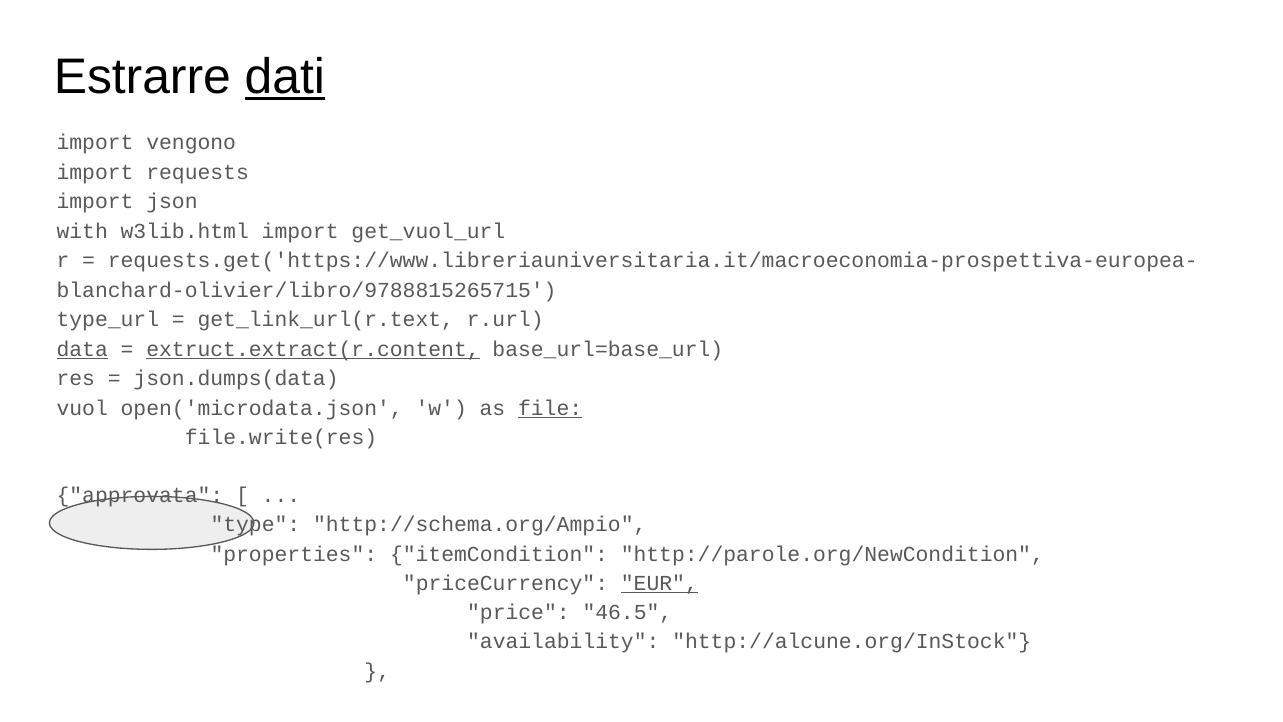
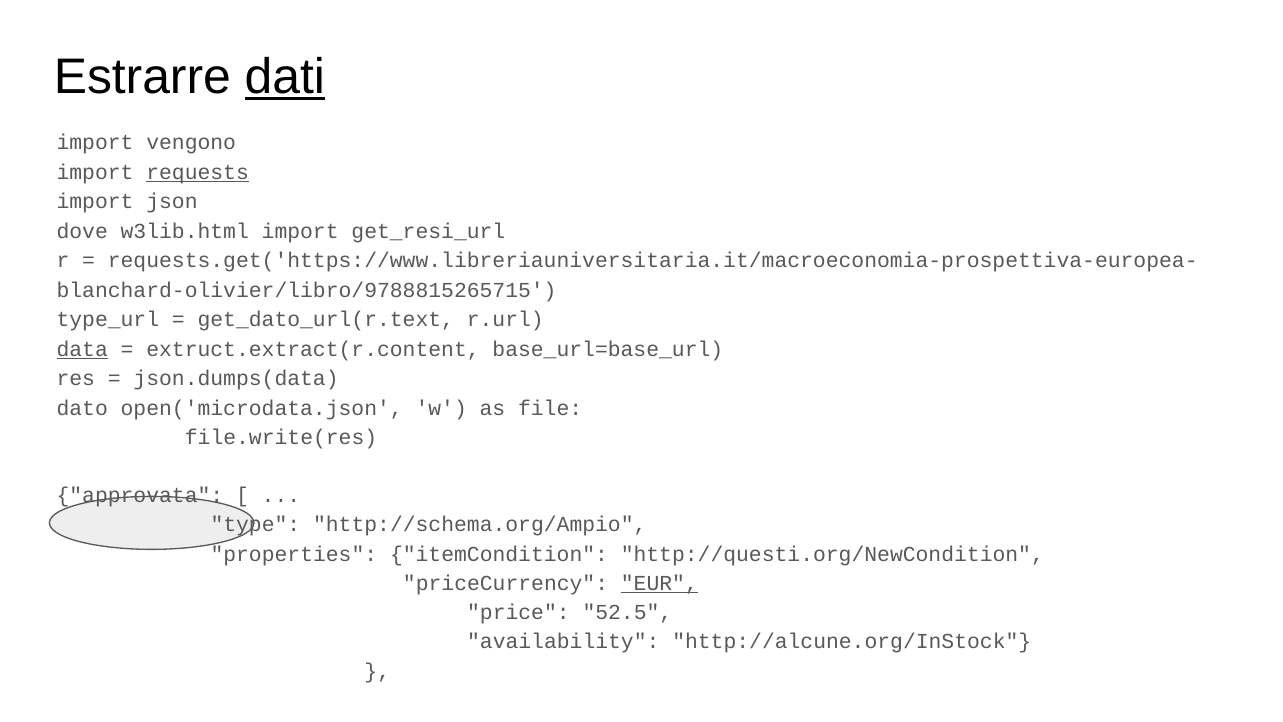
requests underline: none -> present
with: with -> dove
get_vuol_url: get_vuol_url -> get_resi_url
get_link_url(r.text: get_link_url(r.text -> get_dato_url(r.text
extruct.extract(r.content underline: present -> none
vuol: vuol -> dato
file underline: present -> none
http://parole.org/NewCondition: http://parole.org/NewCondition -> http://questi.org/NewCondition
46.5: 46.5 -> 52.5
